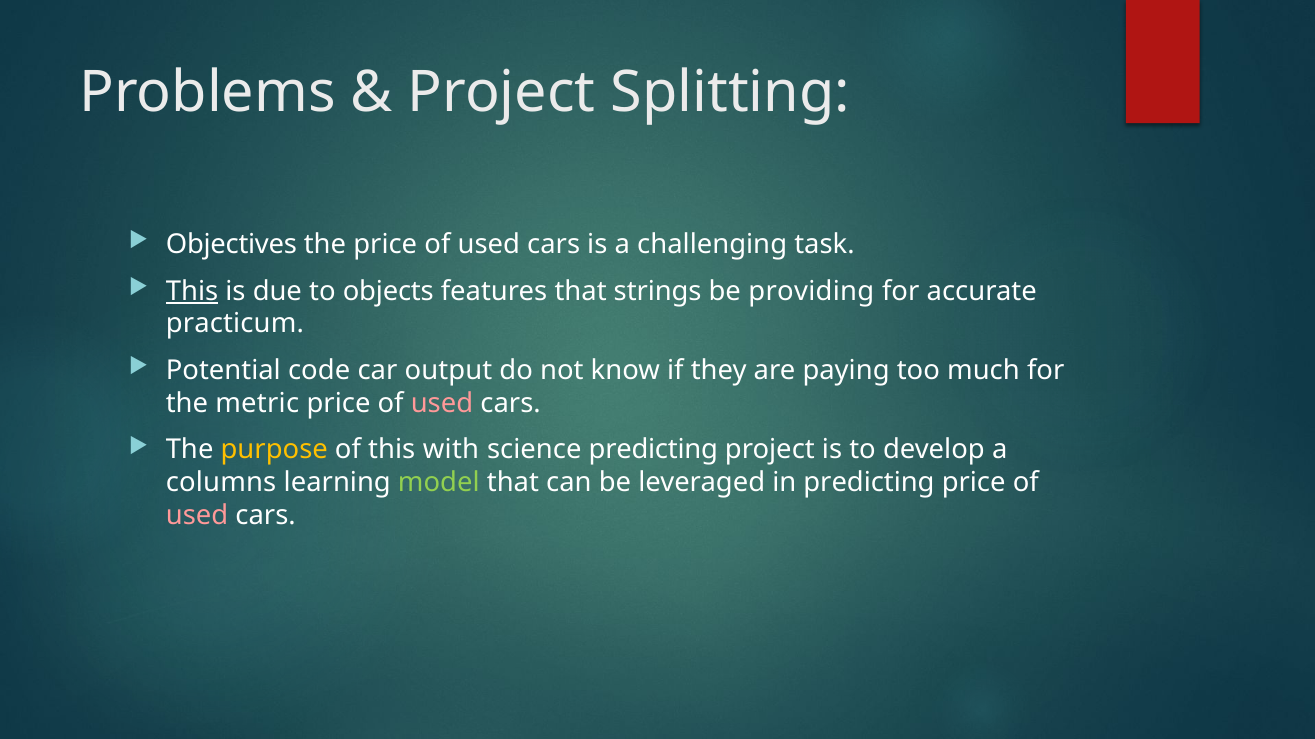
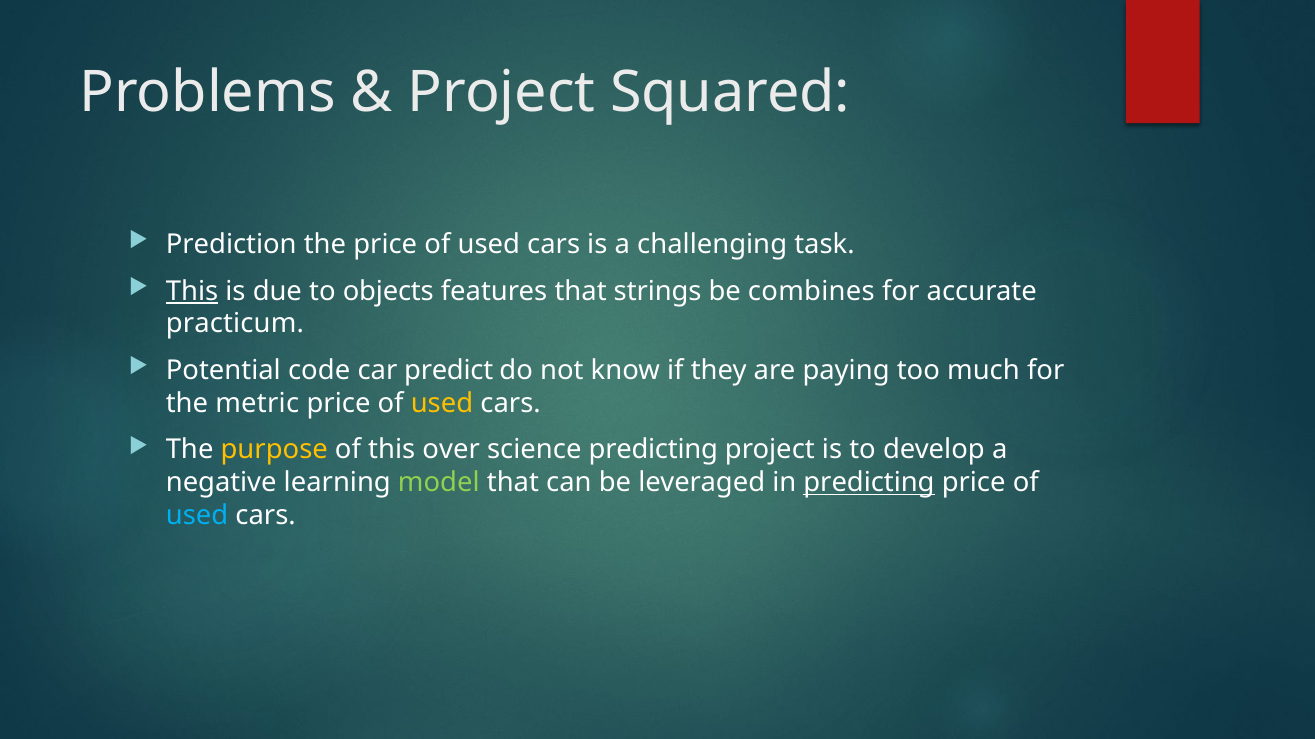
Splitting: Splitting -> Squared
Objectives: Objectives -> Prediction
providing: providing -> combines
output: output -> predict
used at (442, 404) colour: pink -> yellow
with: with -> over
columns: columns -> negative
predicting at (869, 483) underline: none -> present
used at (197, 516) colour: pink -> light blue
